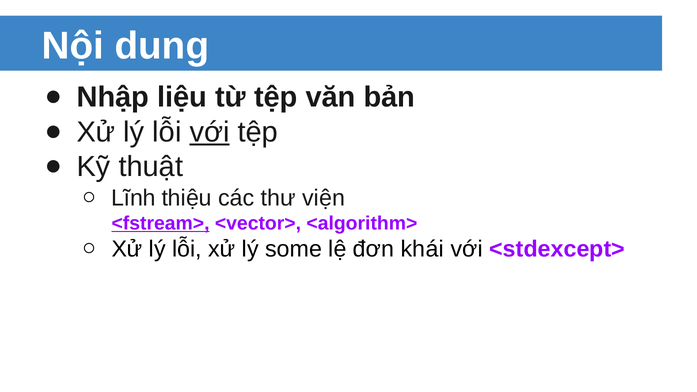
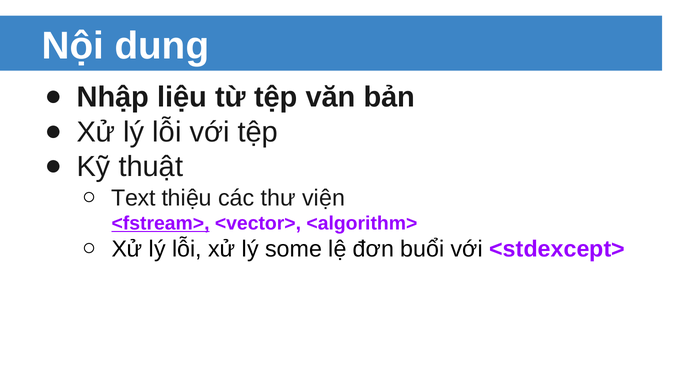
với at (210, 132) underline: present -> none
Lĩnh: Lĩnh -> Text
khái: khái -> buổi
